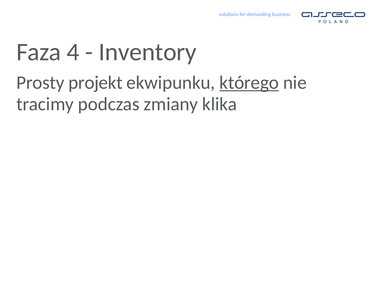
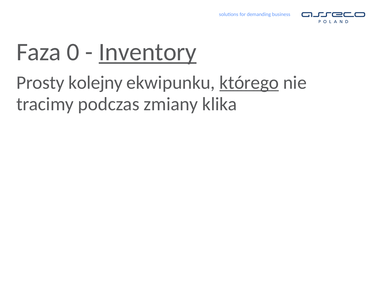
4: 4 -> 0
Inventory underline: none -> present
projekt: projekt -> kolejny
